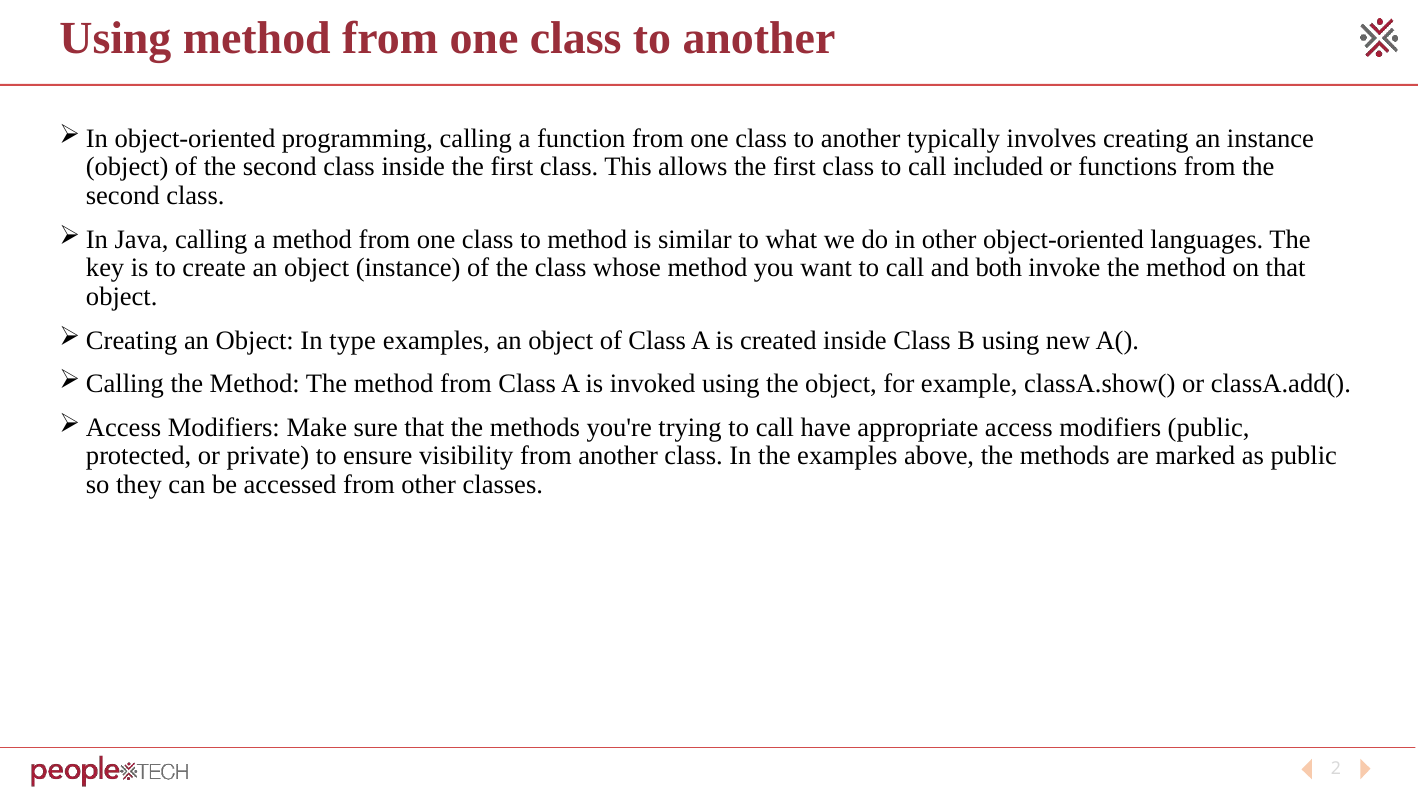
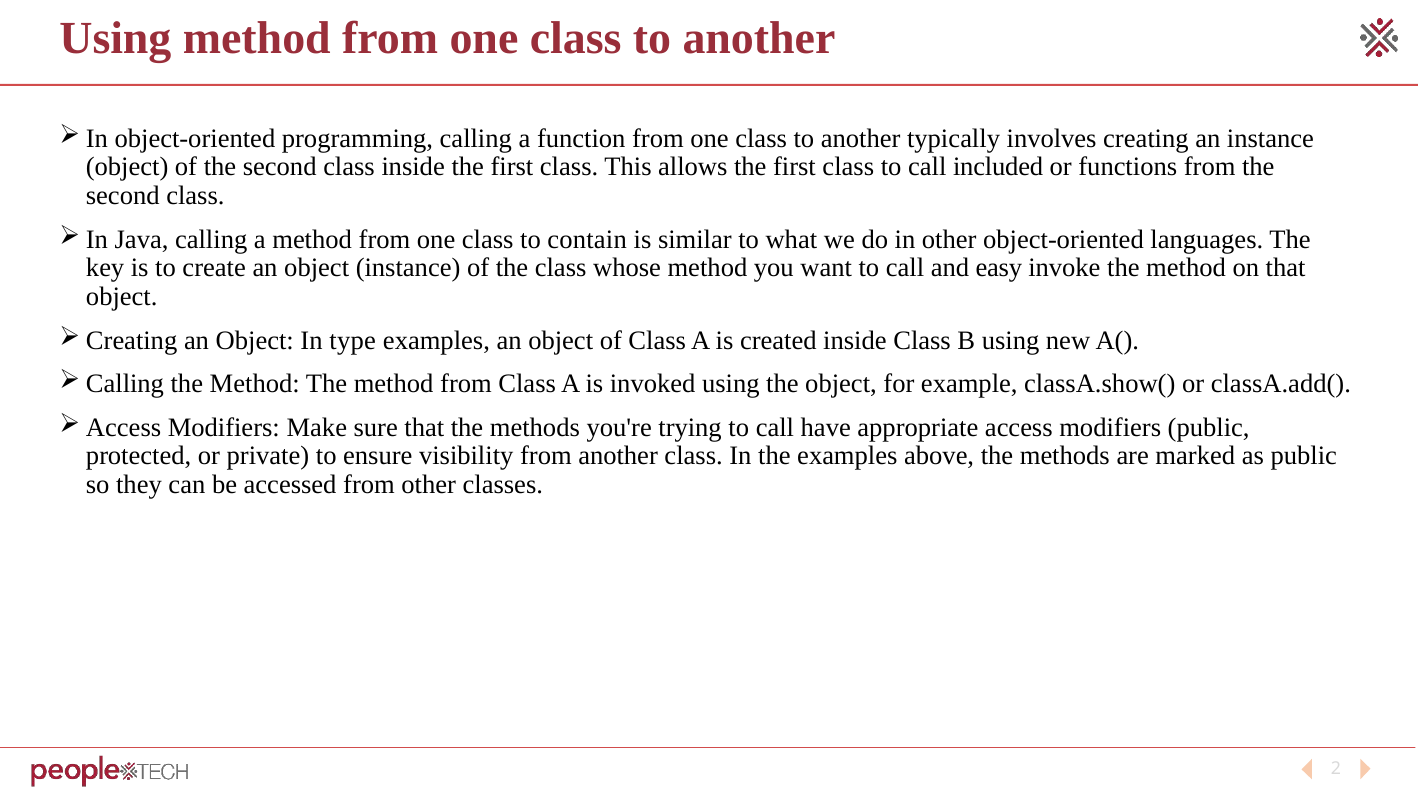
to method: method -> contain
both: both -> easy
